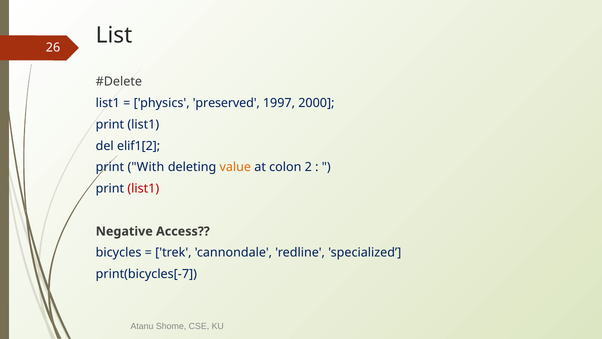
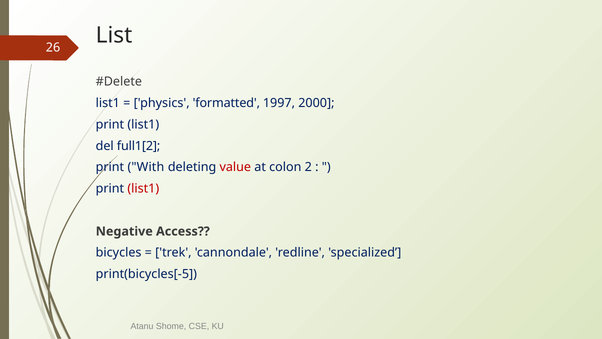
preserved: preserved -> formatted
elif1[2: elif1[2 -> full1[2
value colour: orange -> red
print(bicycles[-7: print(bicycles[-7 -> print(bicycles[-5
